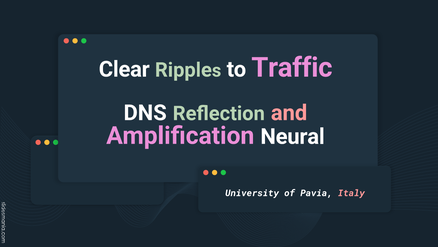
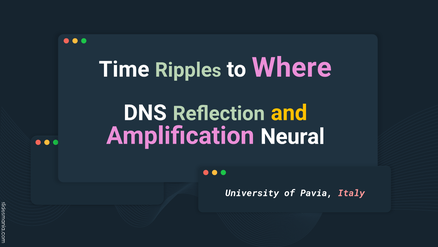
Clear: Clear -> Time
Traffic: Traffic -> Where
and colour: pink -> yellow
